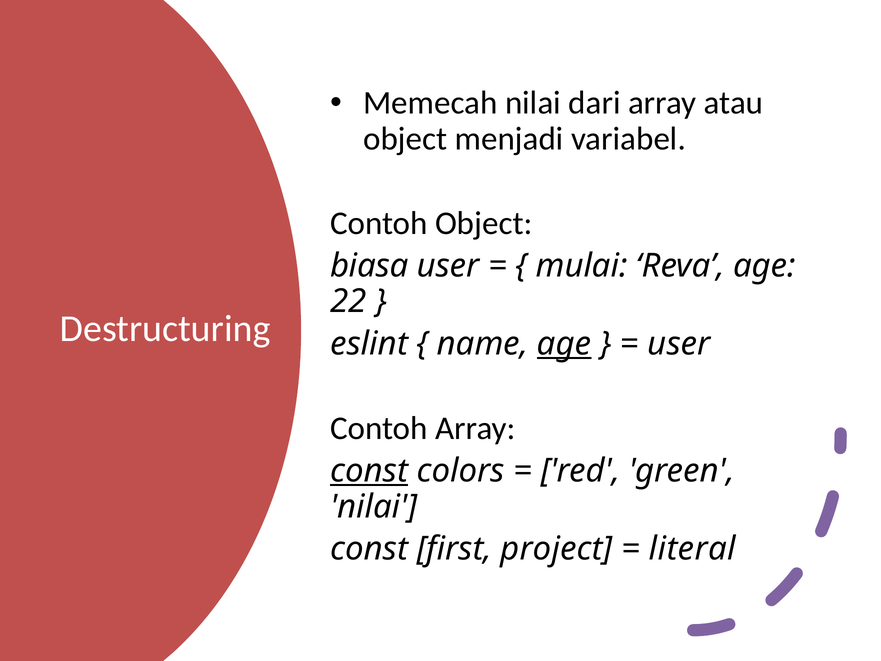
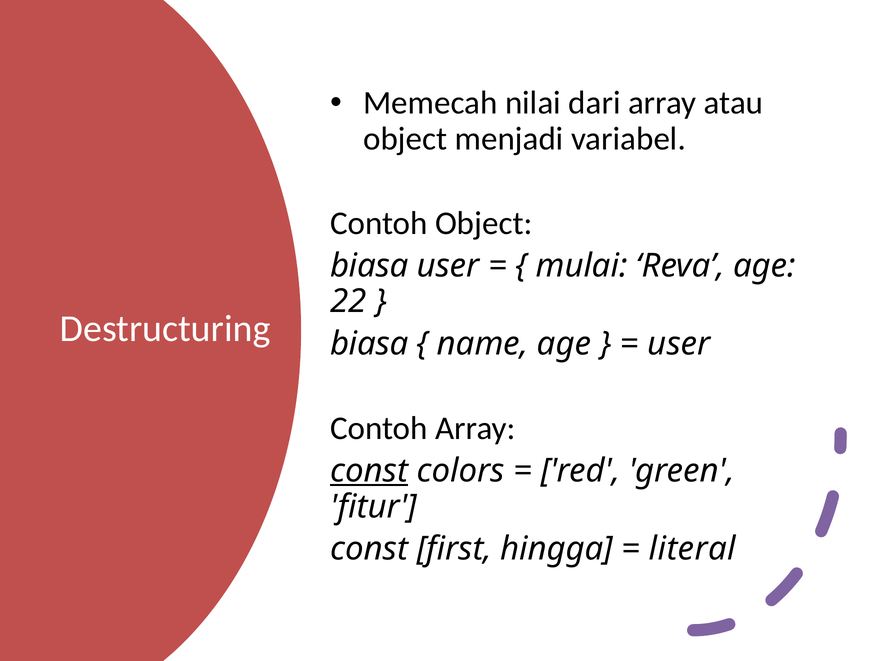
eslint at (369, 344): eslint -> biasa
age at (564, 344) underline: present -> none
nilai at (374, 506): nilai -> fitur
project: project -> hingga
